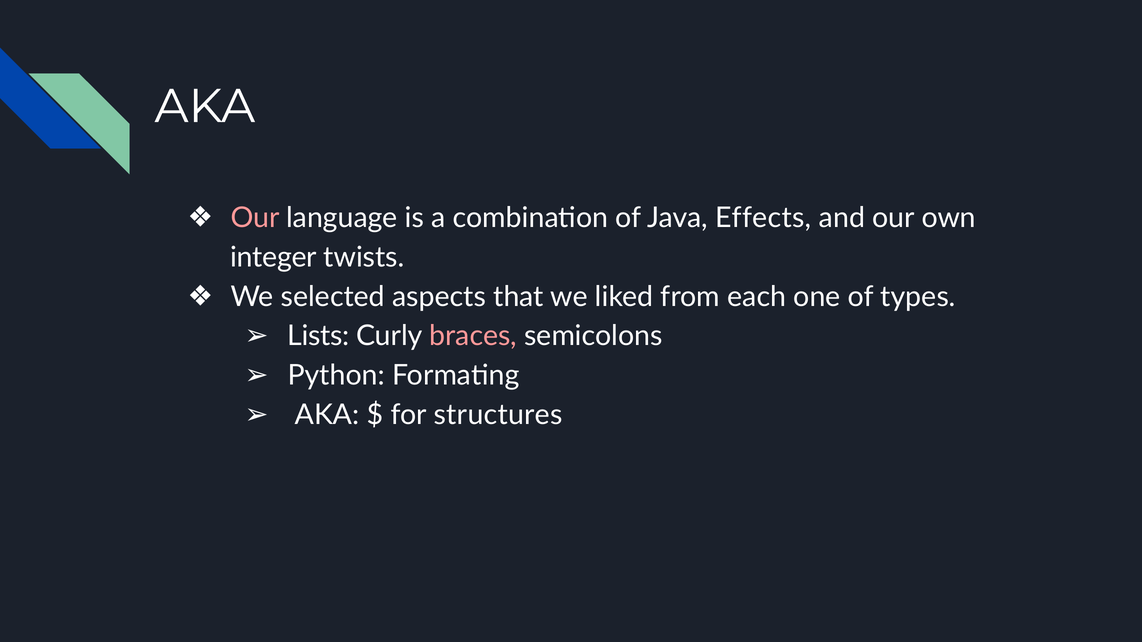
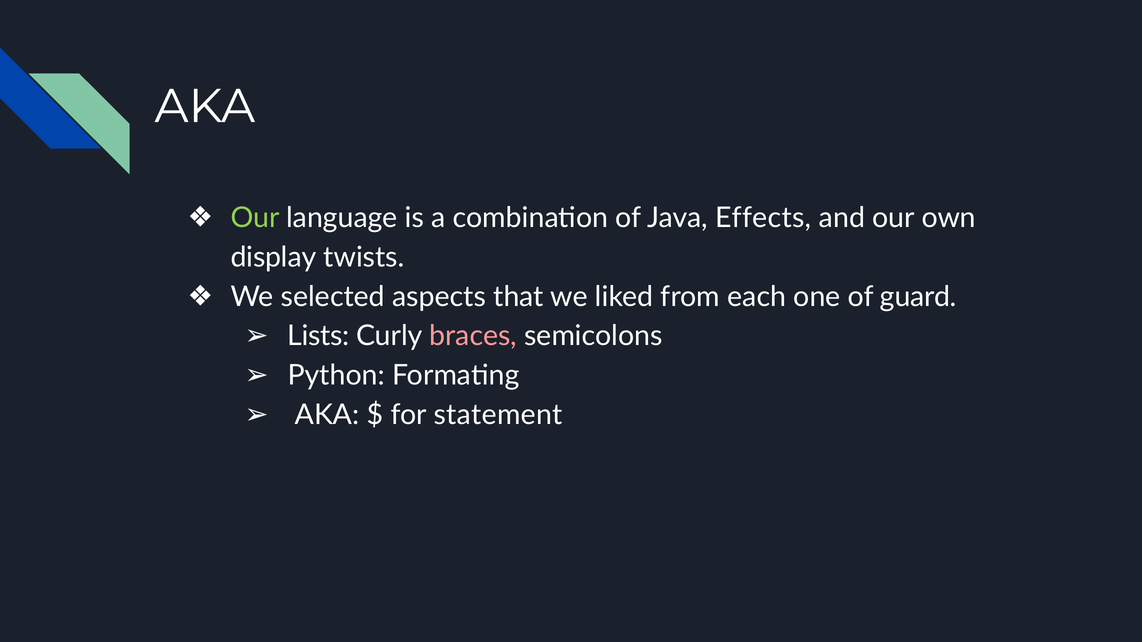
Our at (255, 218) colour: pink -> light green
integer: integer -> display
types: types -> guard
structures: structures -> statement
